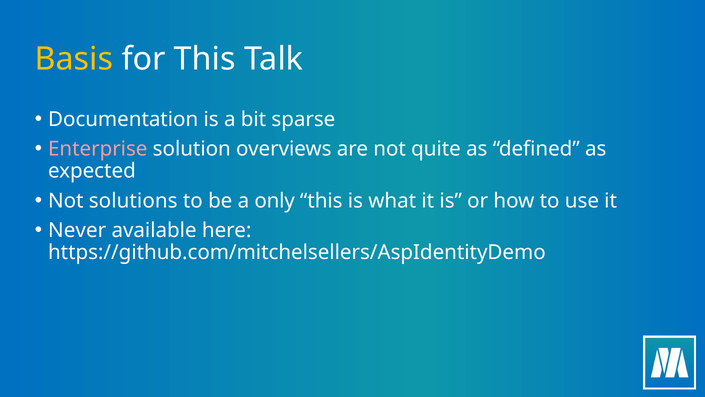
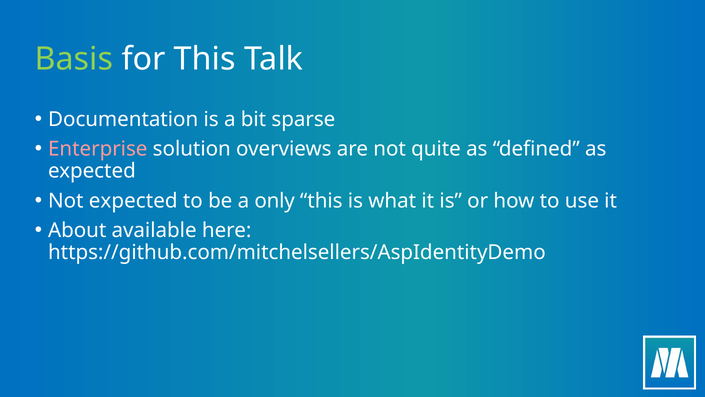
Basis colour: yellow -> light green
Not solutions: solutions -> expected
Never: Never -> About
